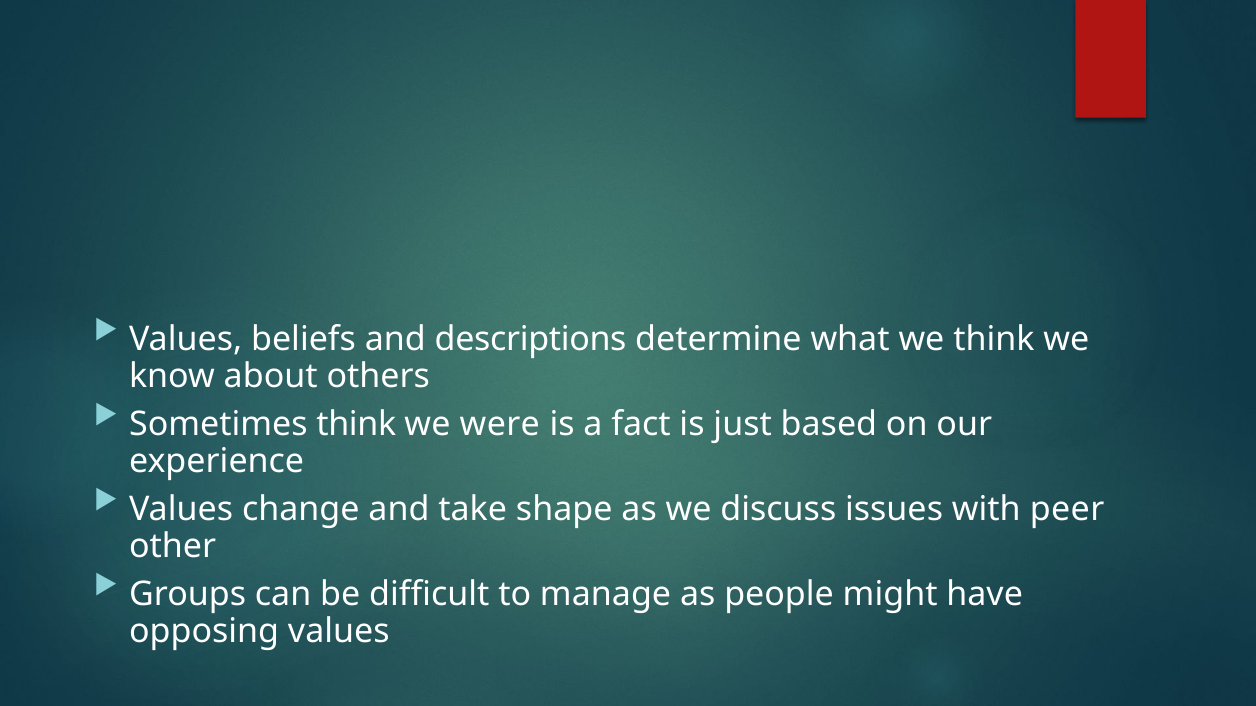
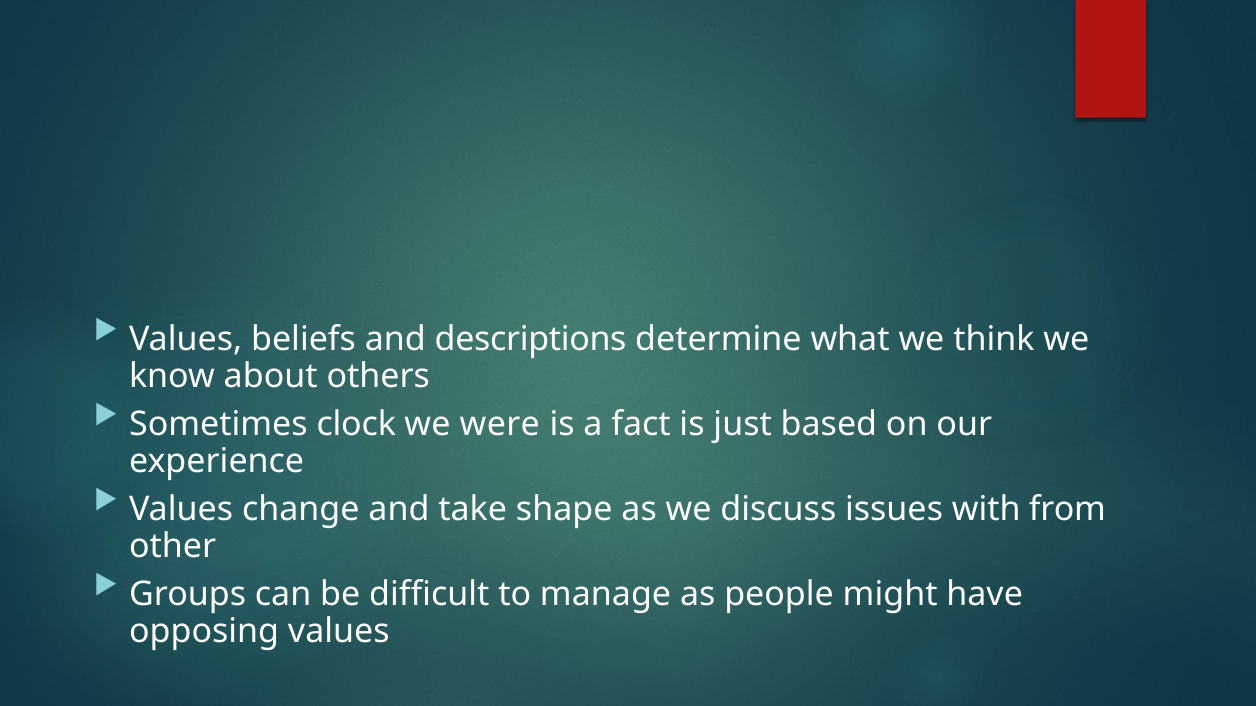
Sometimes think: think -> clock
peer: peer -> from
